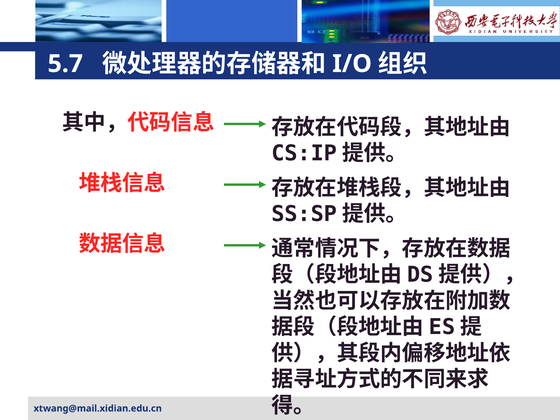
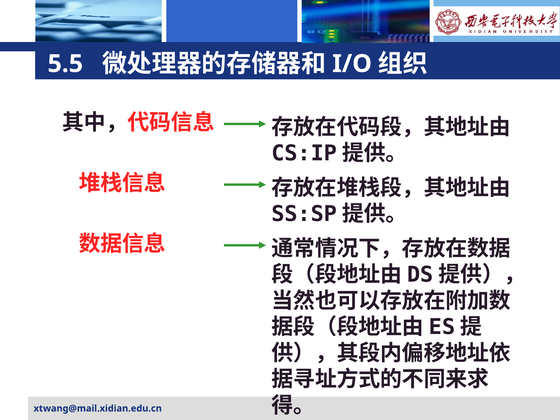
5.7: 5.7 -> 5.5
